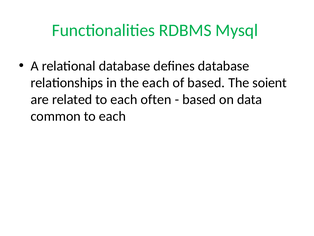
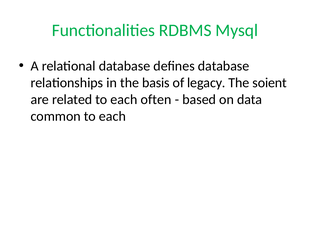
the each: each -> basis
of based: based -> legacy
